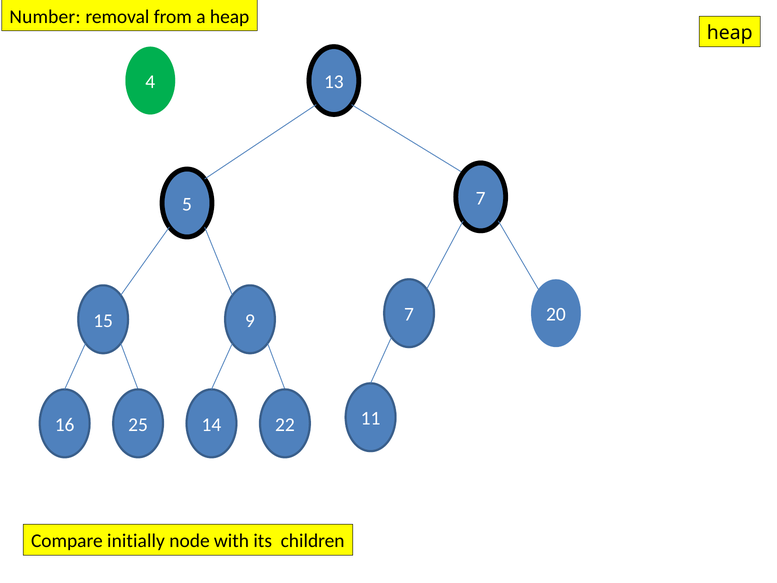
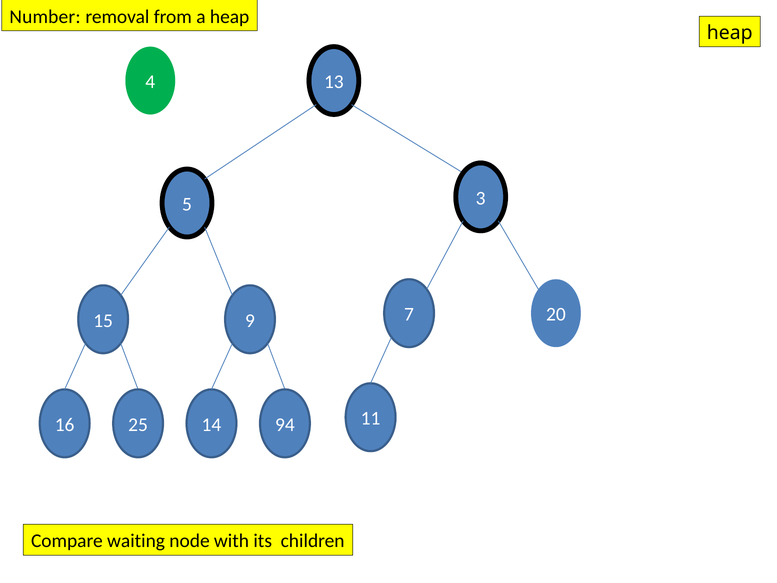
5 7: 7 -> 3
22: 22 -> 94
initially: initially -> waiting
